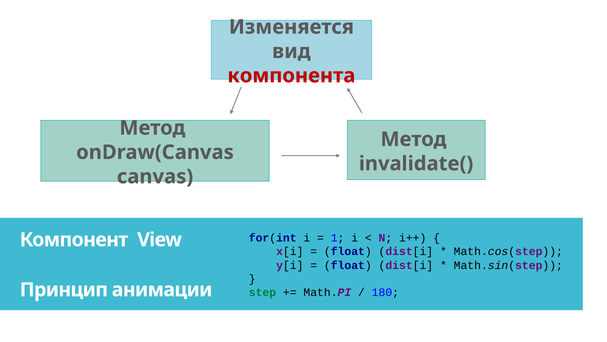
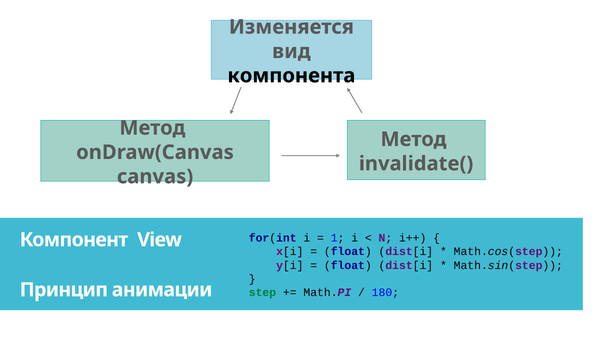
компонента colour: red -> black
